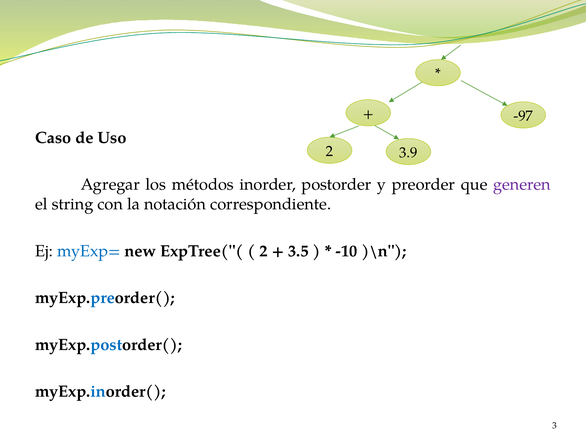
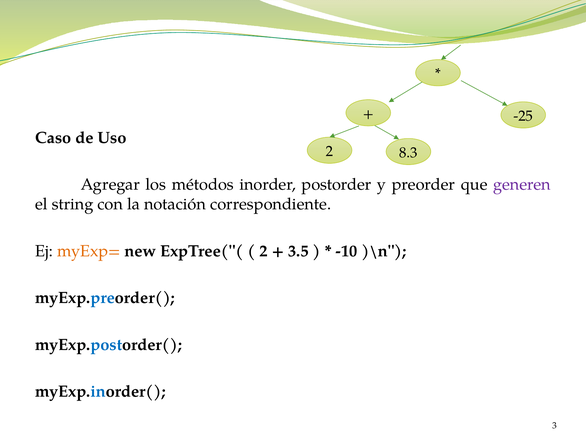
-97: -97 -> -25
3.9: 3.9 -> 8.3
myExp= colour: blue -> orange
